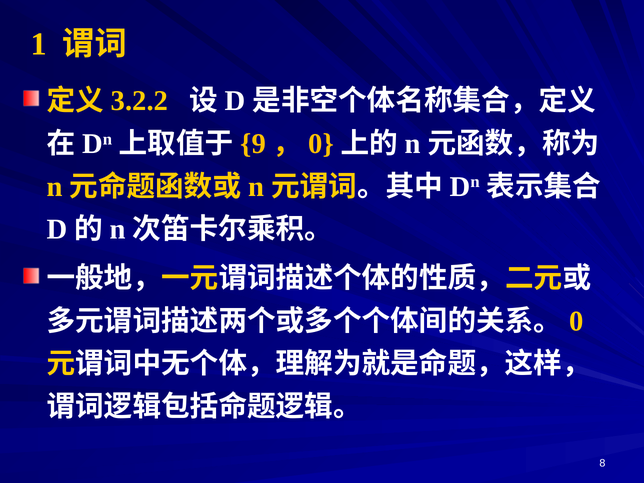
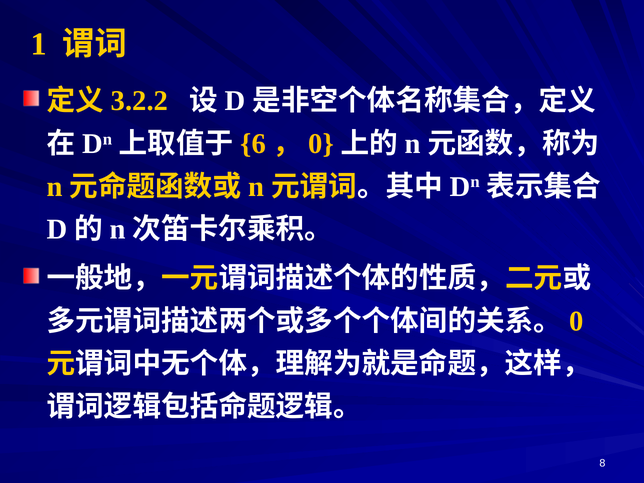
9: 9 -> 6
